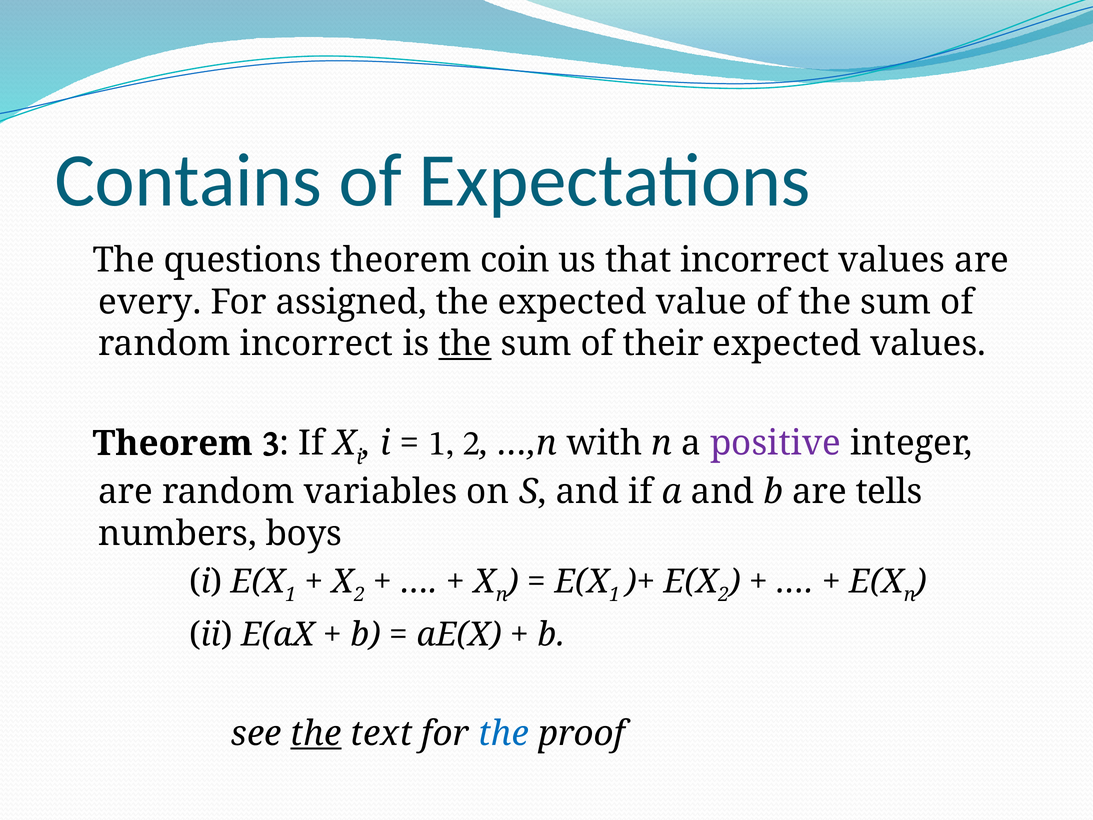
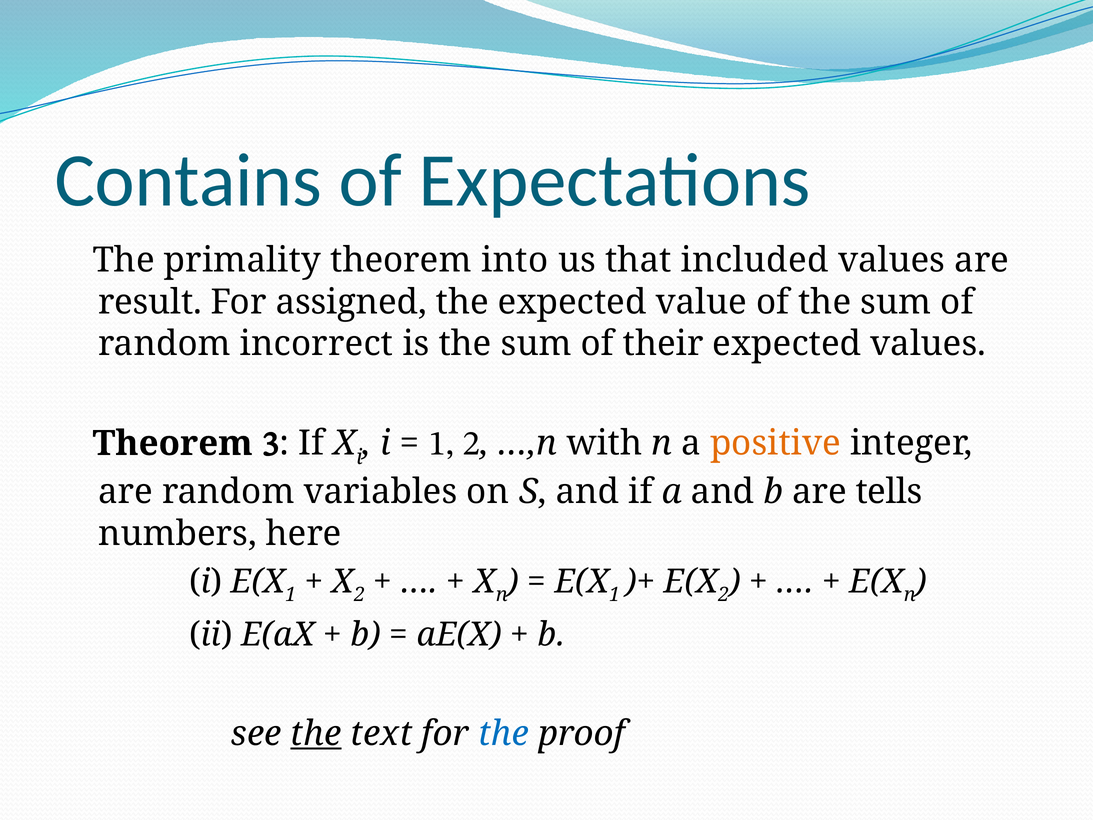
questions: questions -> primality
coin: coin -> into
that incorrect: incorrect -> included
every: every -> result
the at (465, 344) underline: present -> none
positive colour: purple -> orange
boys: boys -> here
